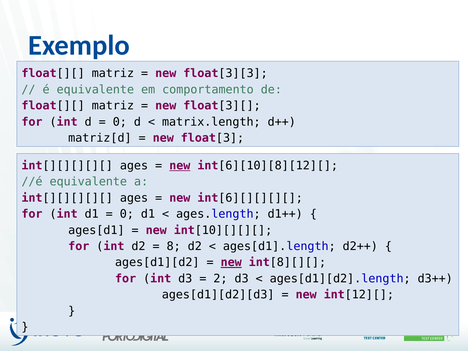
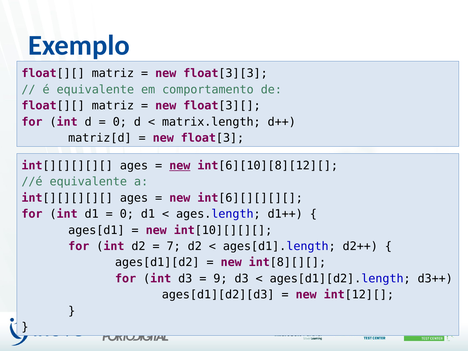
8: 8 -> 7
new at (231, 262) underline: present -> none
2: 2 -> 9
